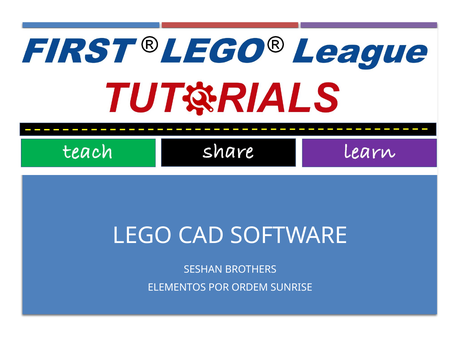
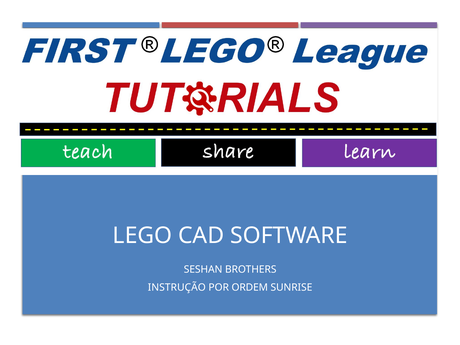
ELEMENTOS: ELEMENTOS -> INSTRUÇÃO
